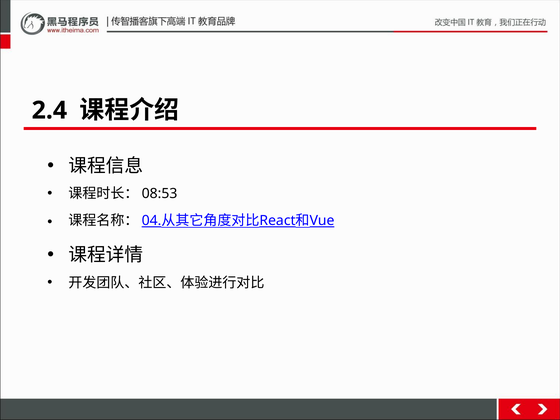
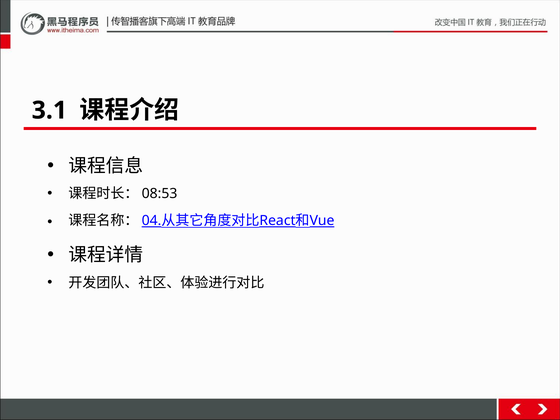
2.4: 2.4 -> 3.1
